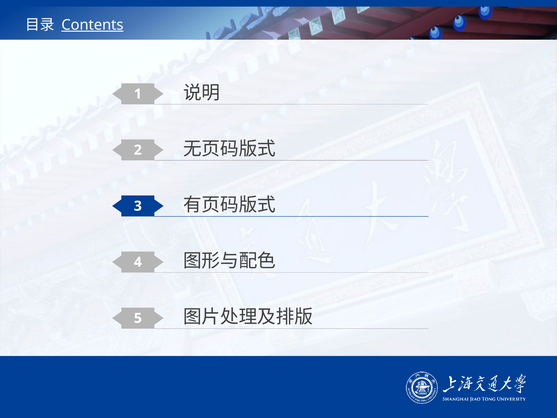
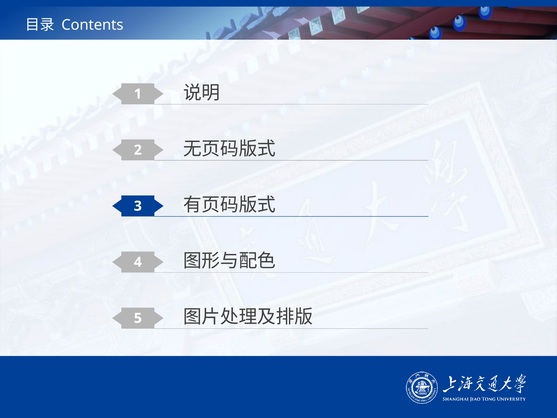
Contents underline: present -> none
